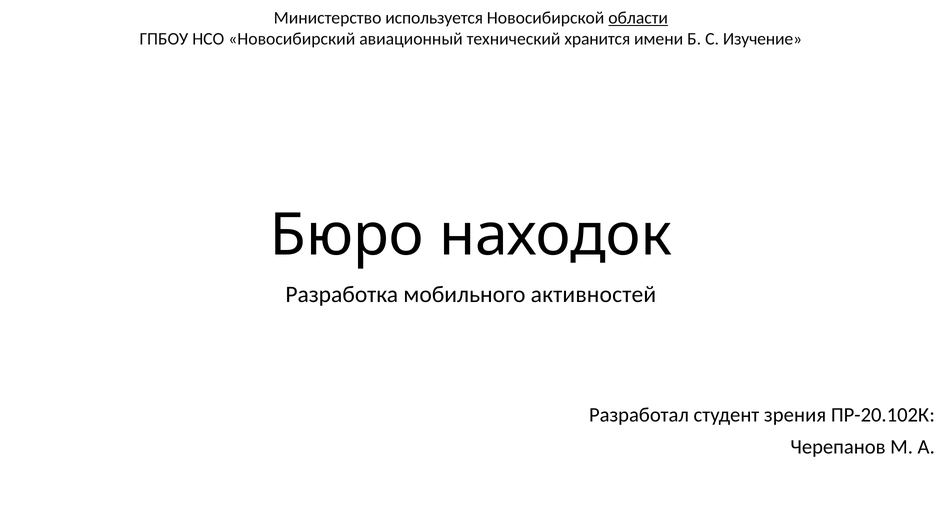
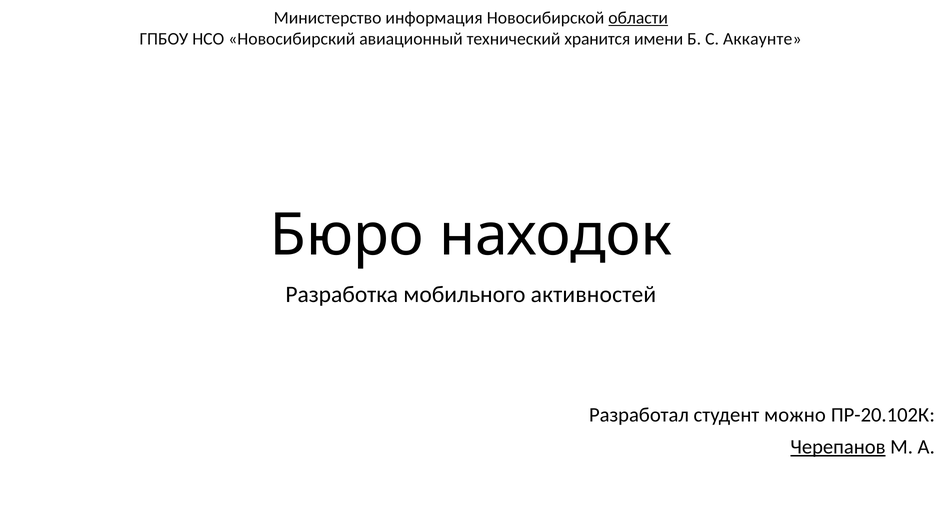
используется: используется -> информация
Изучение: Изучение -> Аккаунте
зрения: зрения -> можно
Черепанов underline: none -> present
